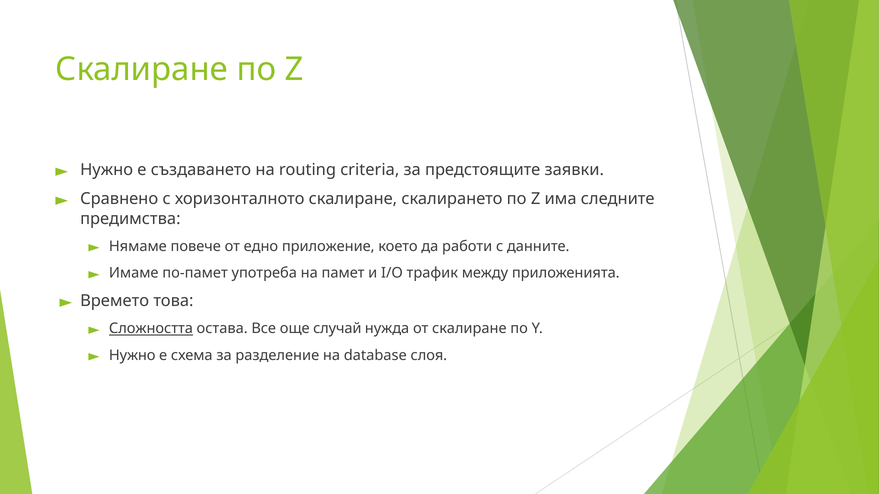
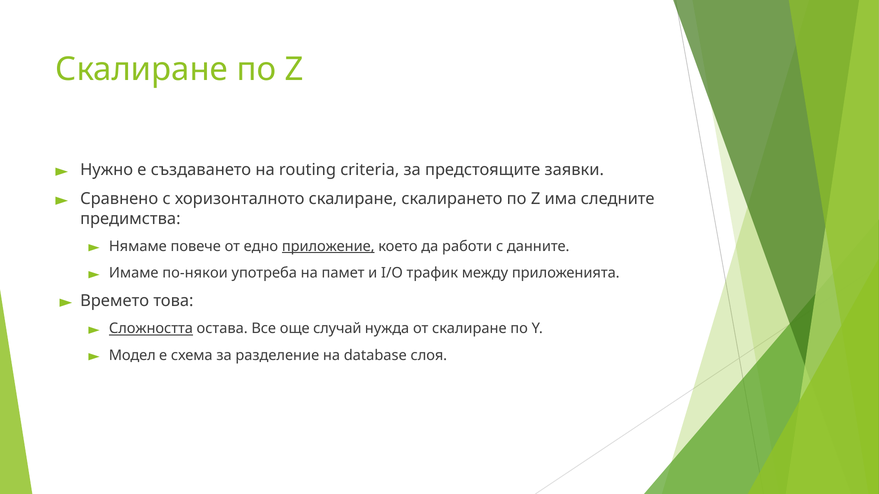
приложение underline: none -> present
по-памет: по-памет -> по-някои
Нужно at (132, 356): Нужно -> Модел
